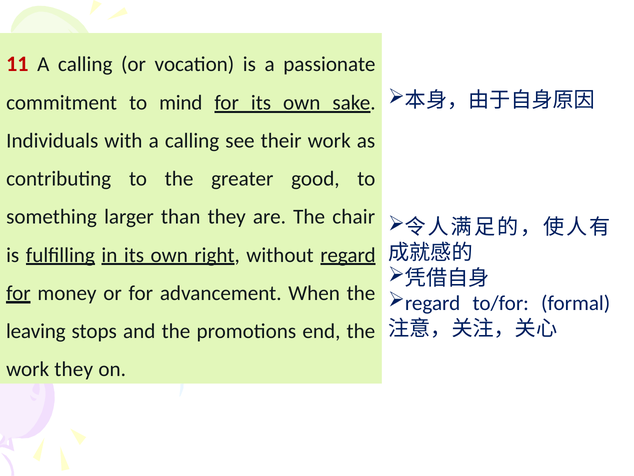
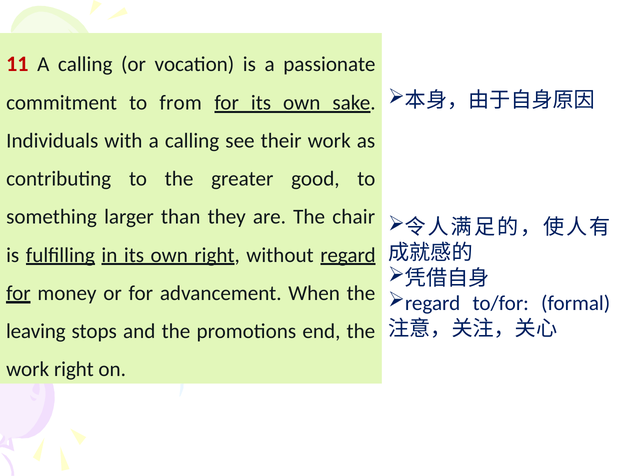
mind: mind -> from
work they: they -> right
